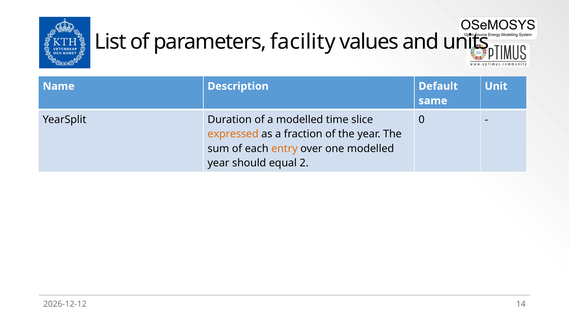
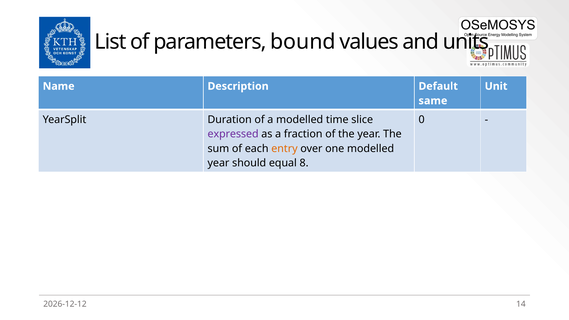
facility: facility -> bound
expressed colour: orange -> purple
2: 2 -> 8
